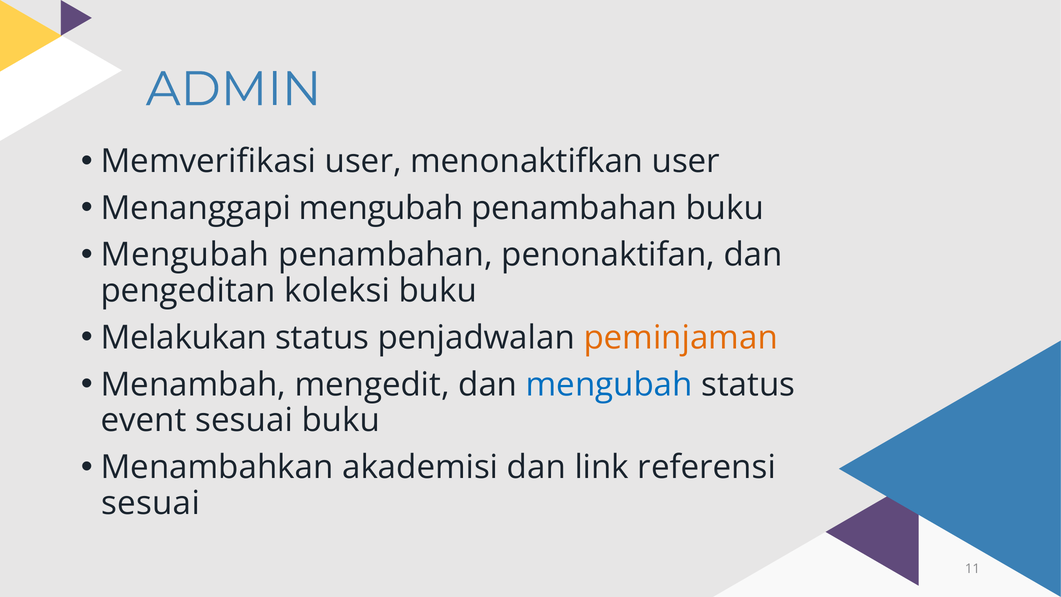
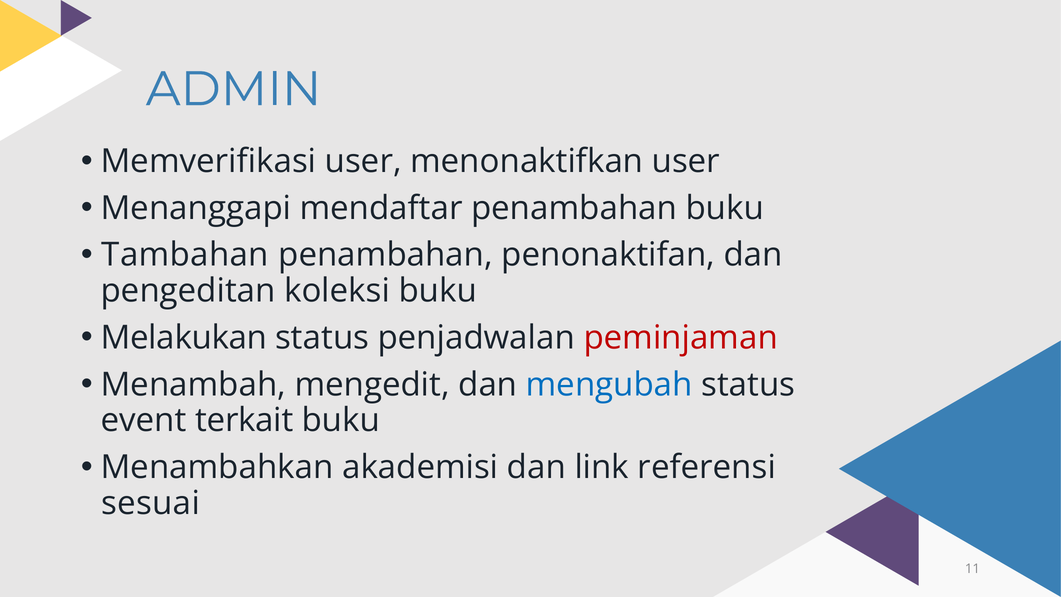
Menanggapi mengubah: mengubah -> mendaftar
Mengubah at (185, 255): Mengubah -> Tambahan
peminjaman colour: orange -> red
event sesuai: sesuai -> terkait
